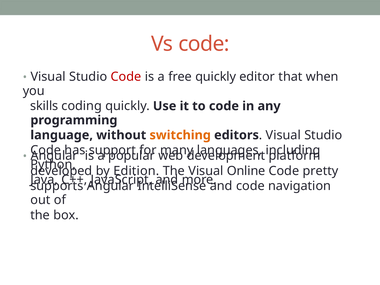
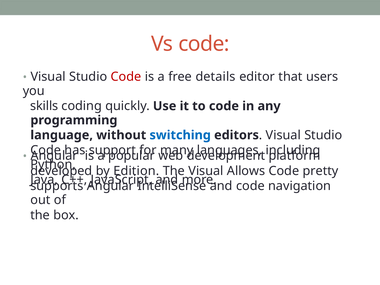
free quickly: quickly -> details
when: when -> users
switching colour: orange -> blue
Online: Online -> Allows
